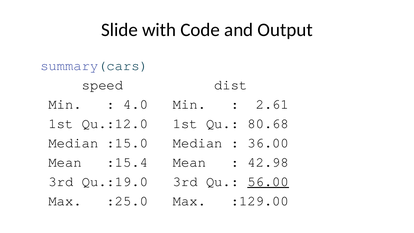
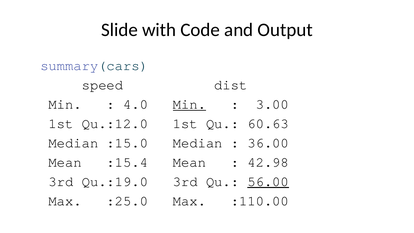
Min at (189, 104) underline: none -> present
2.61: 2.61 -> 3.00
80.68: 80.68 -> 60.63
:129.00: :129.00 -> :110.00
